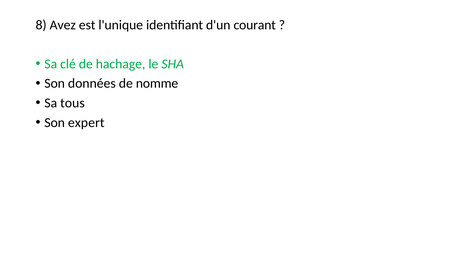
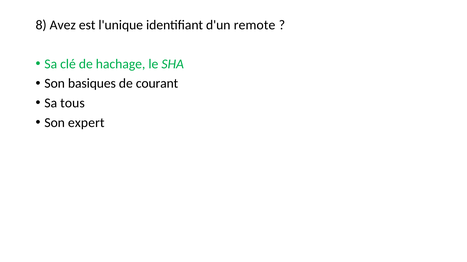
courant: courant -> remote
données: données -> basiques
nomme: nomme -> courant
